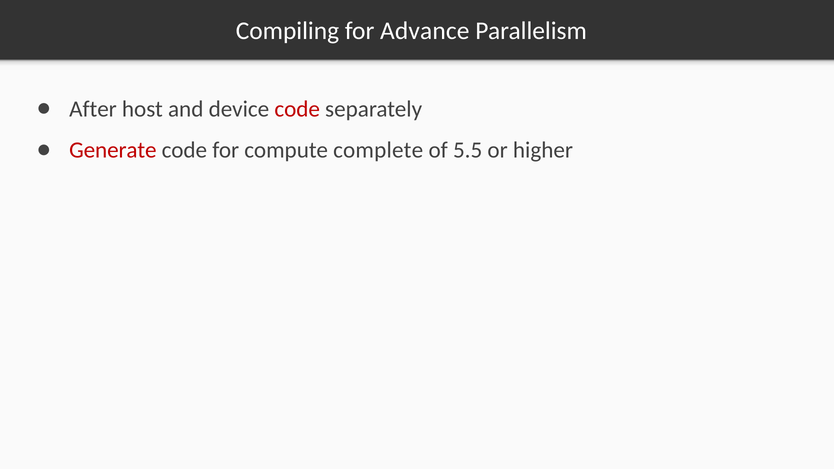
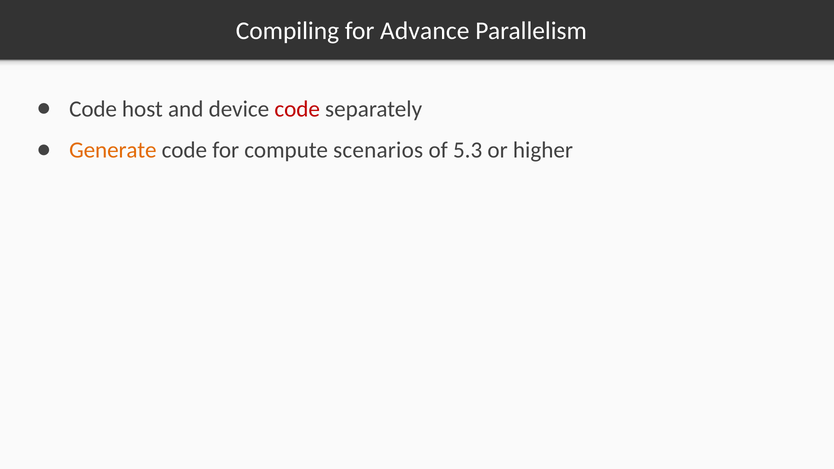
After at (93, 109): After -> Code
Generate colour: red -> orange
complete: complete -> scenarios
5.5: 5.5 -> 5.3
